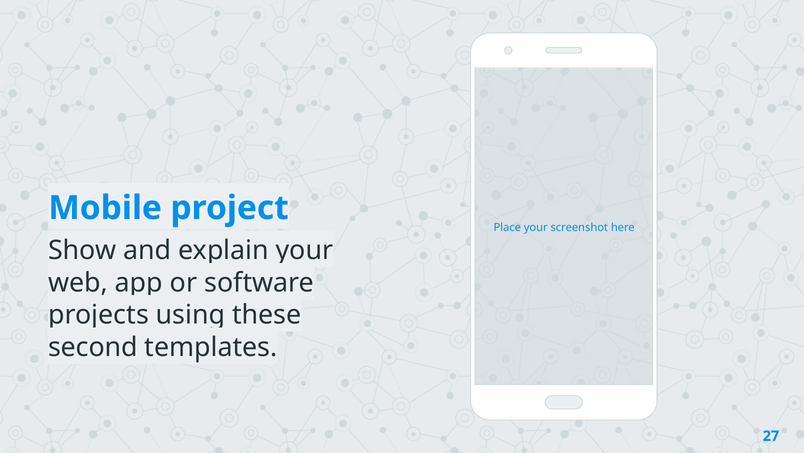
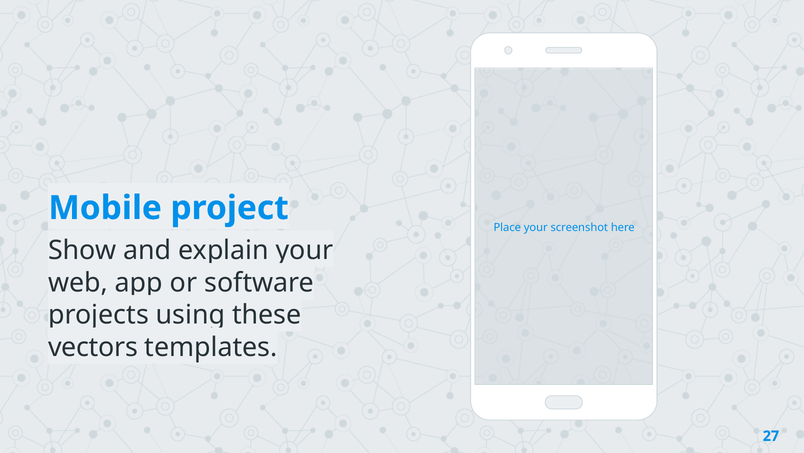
second: second -> vectors
